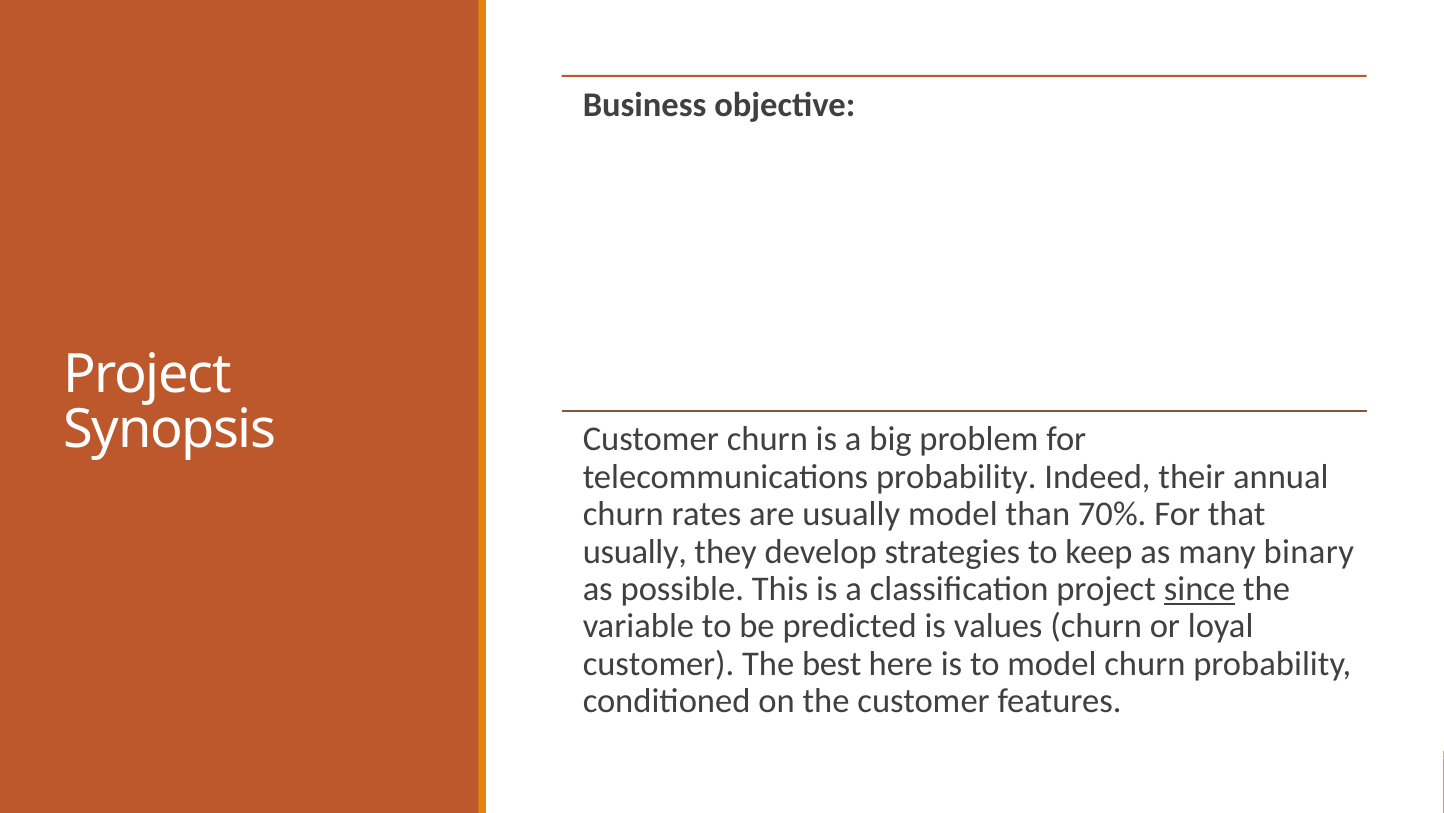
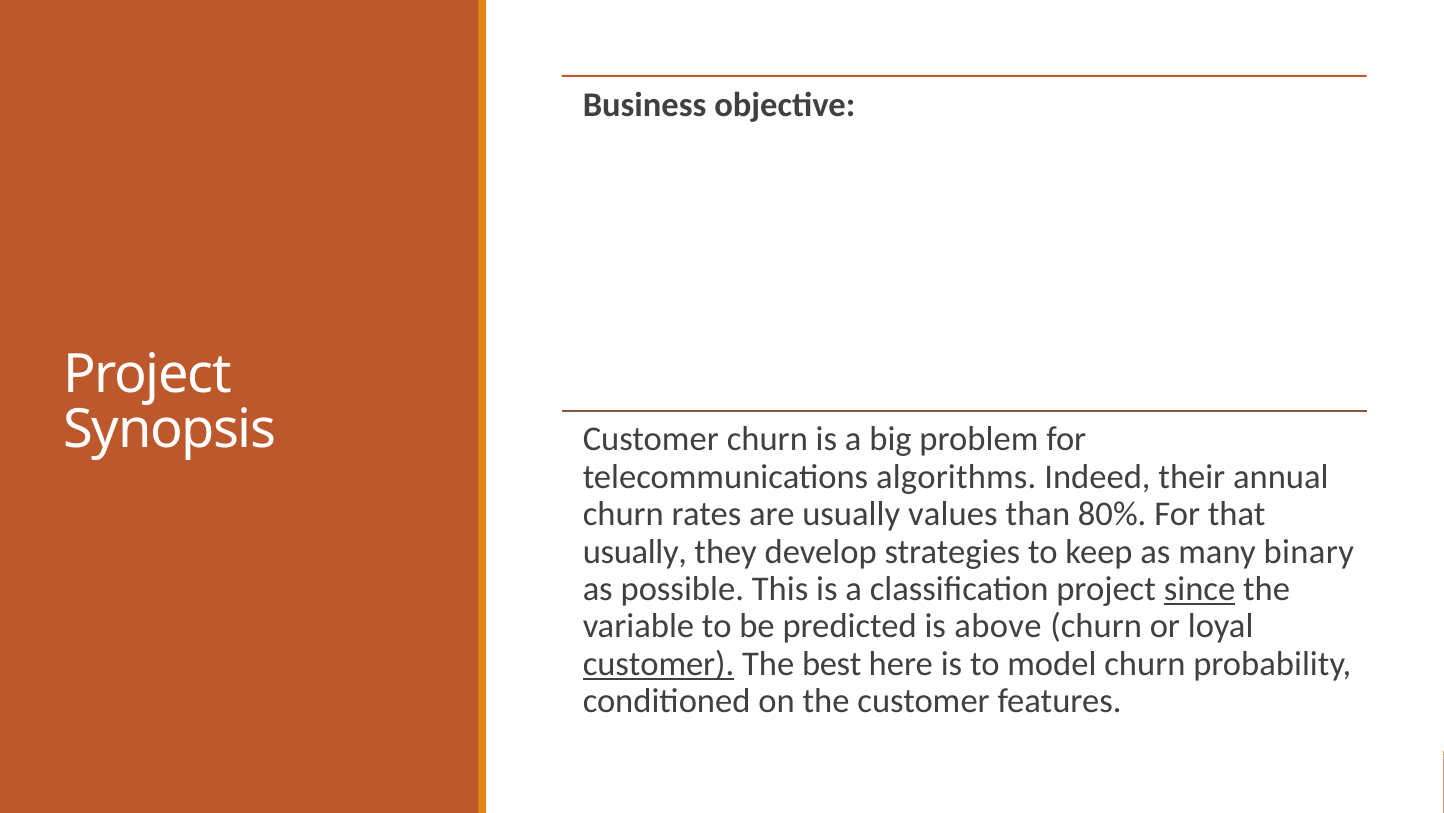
telecommunications probability: probability -> algorithms
usually model: model -> values
70%: 70% -> 80%
values: values -> above
customer at (659, 663) underline: none -> present
